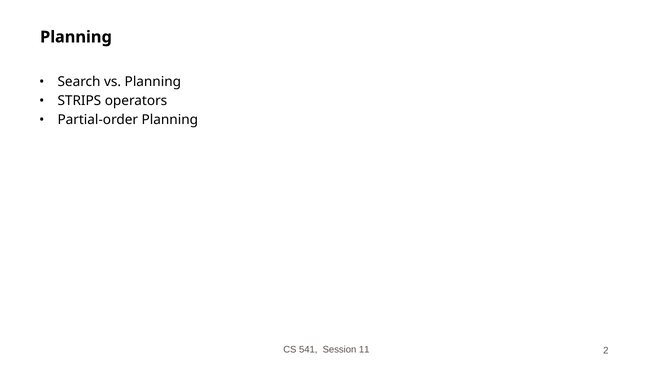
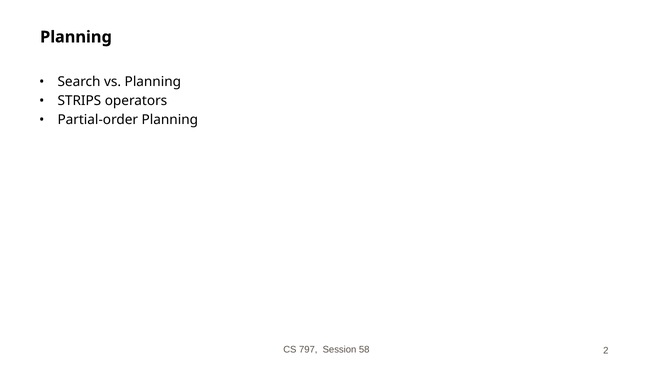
541: 541 -> 797
11: 11 -> 58
